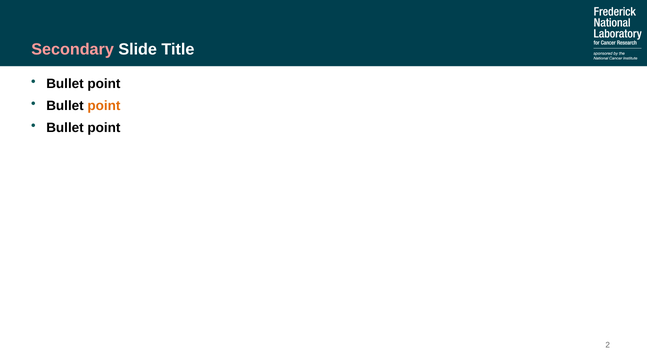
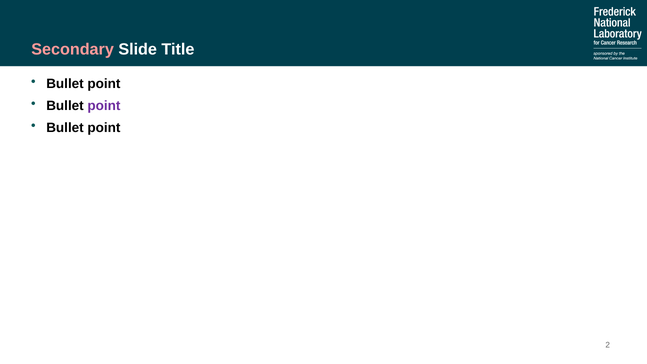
point at (104, 106) colour: orange -> purple
